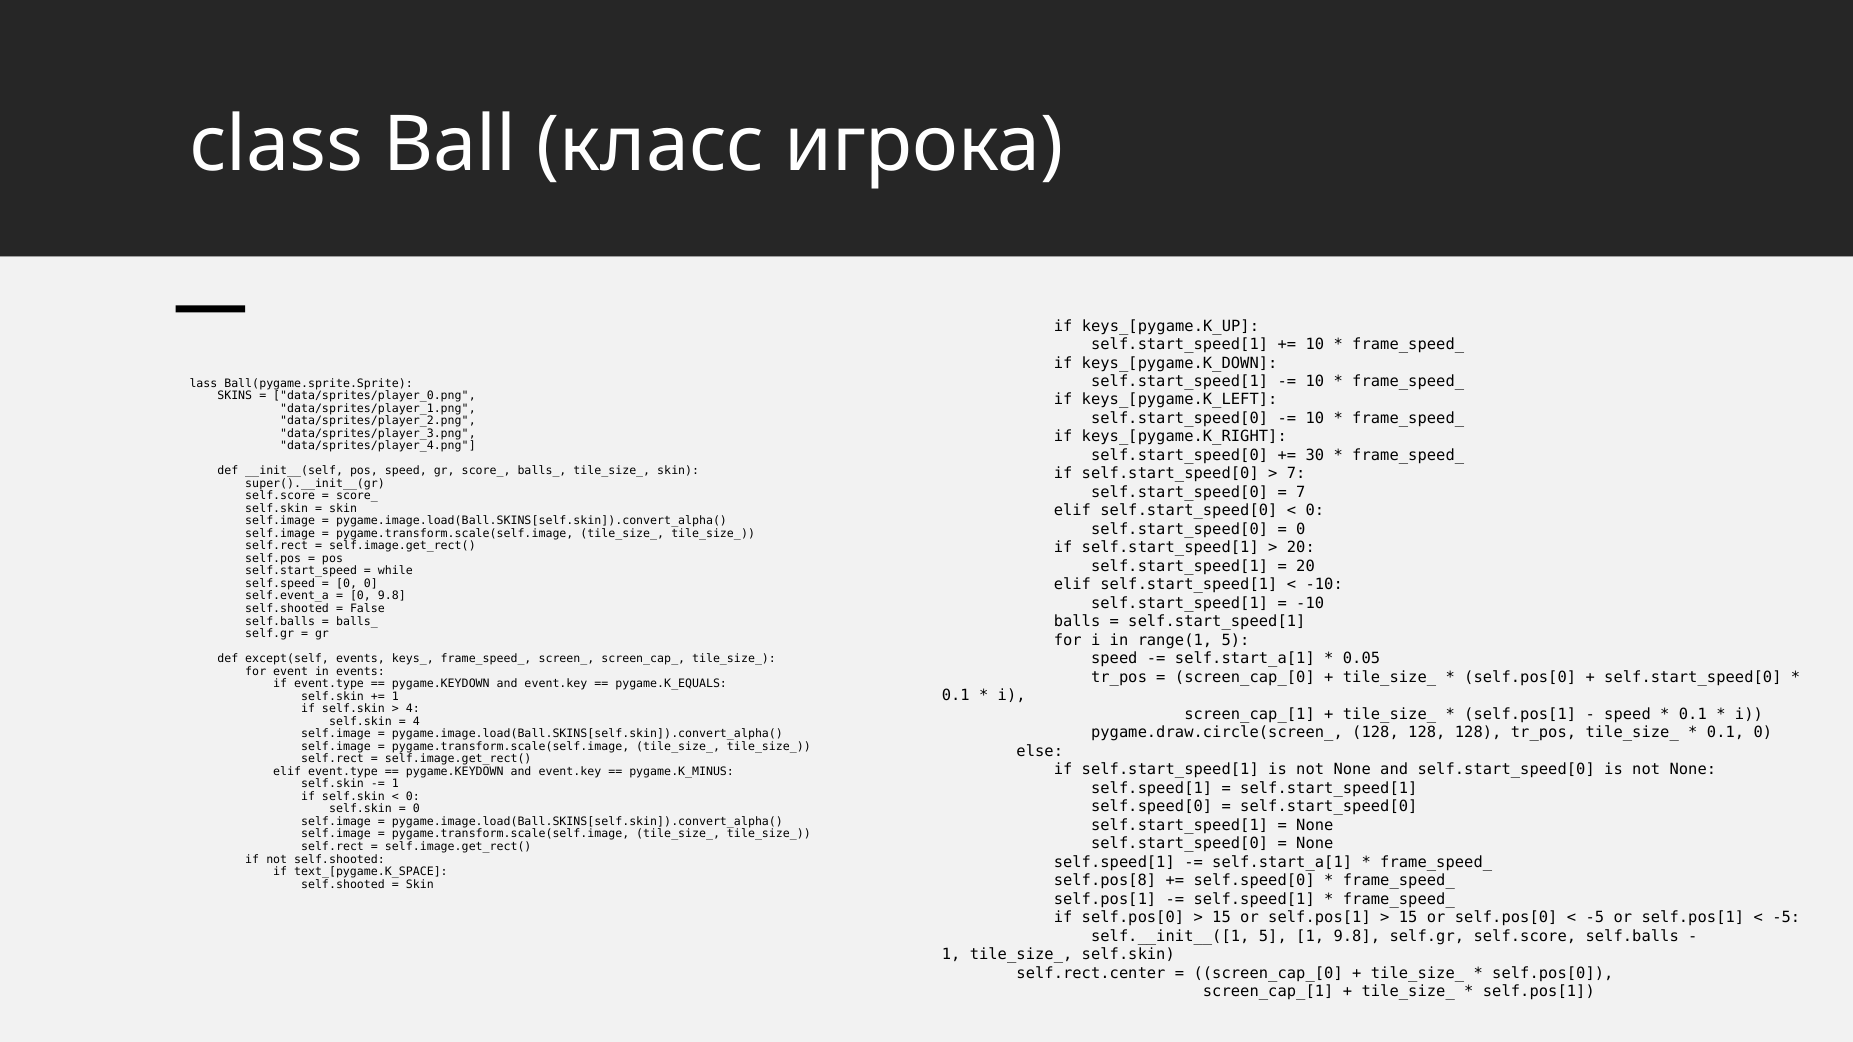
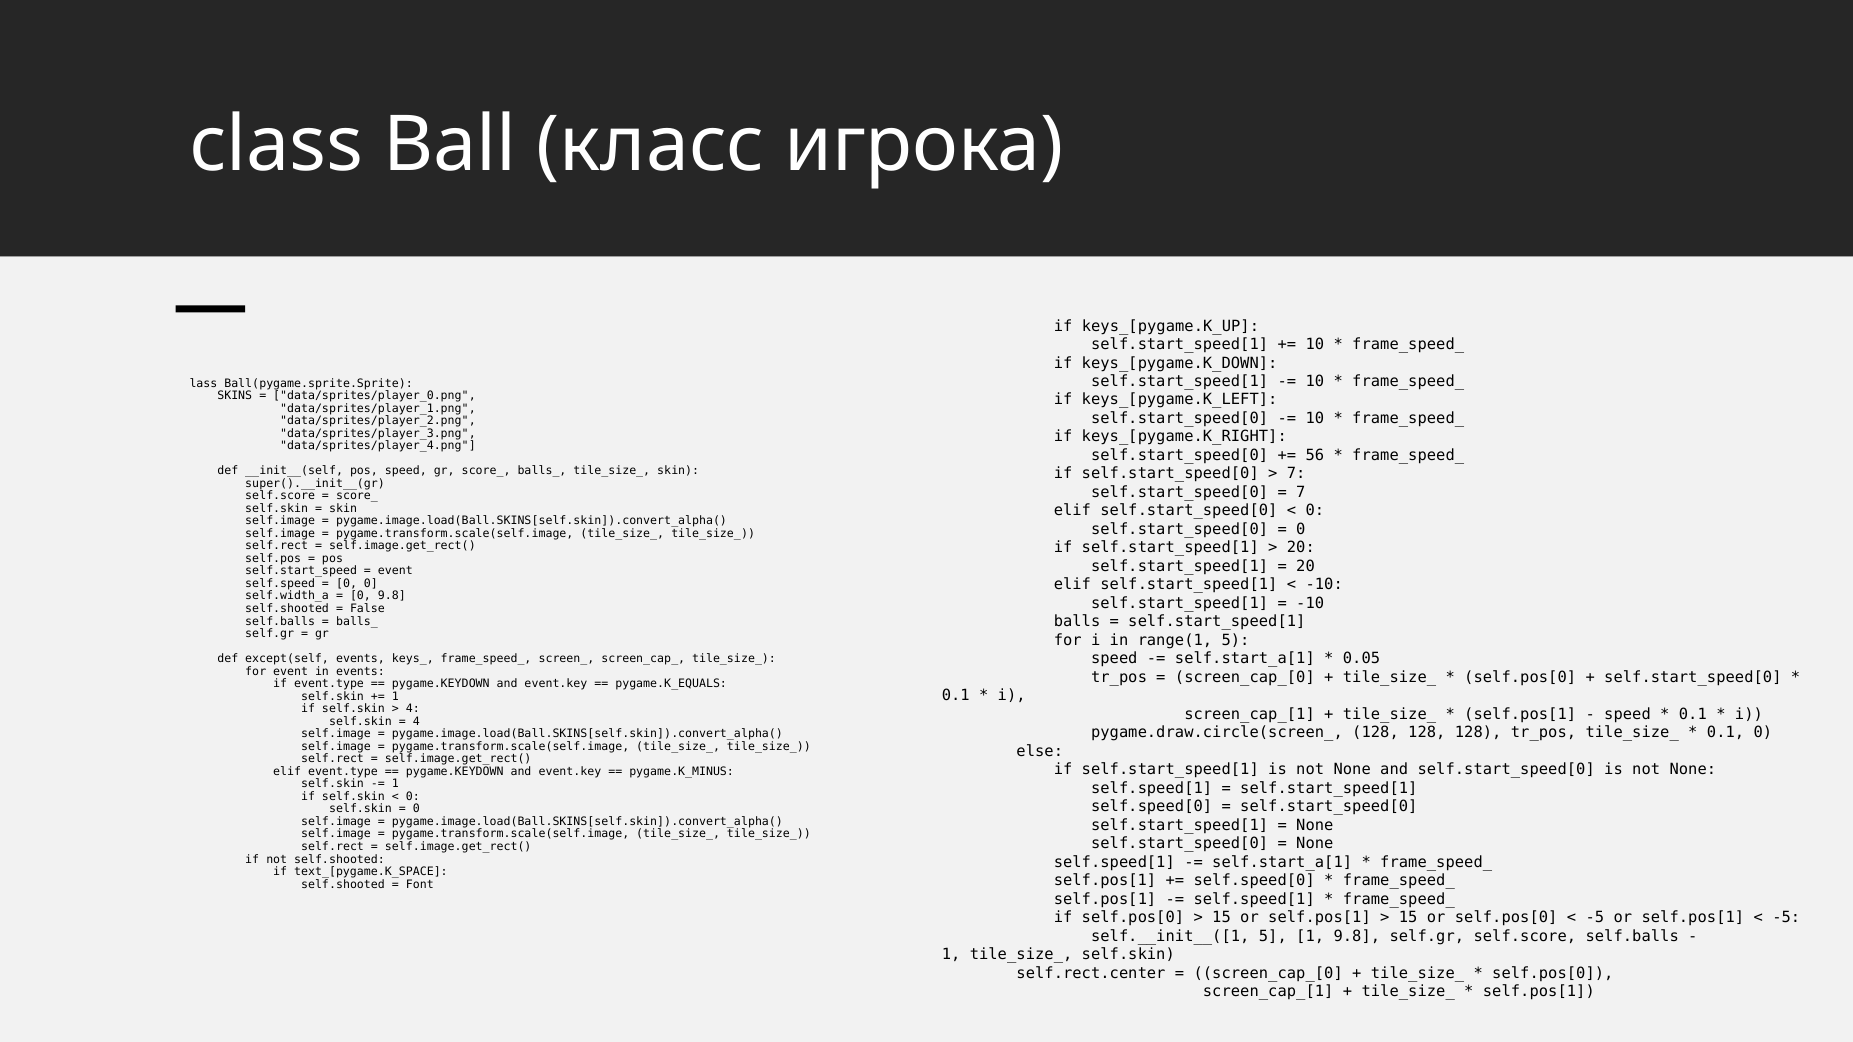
30: 30 -> 56
while at (395, 571): while -> event
self.event_a: self.event_a -> self.width_a
self.pos[8 at (1105, 881): self.pos[8 -> self.pos[1
Skin at (420, 885): Skin -> Font
